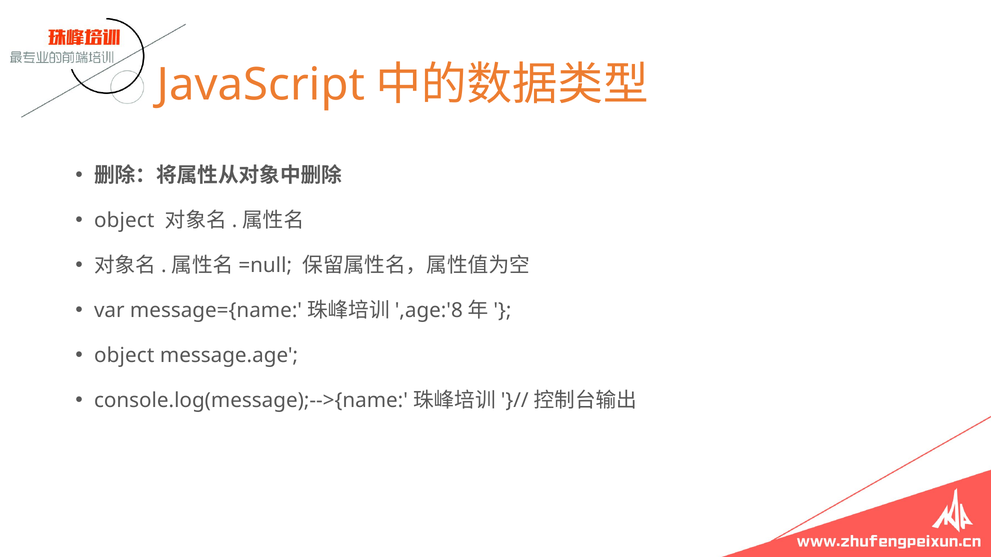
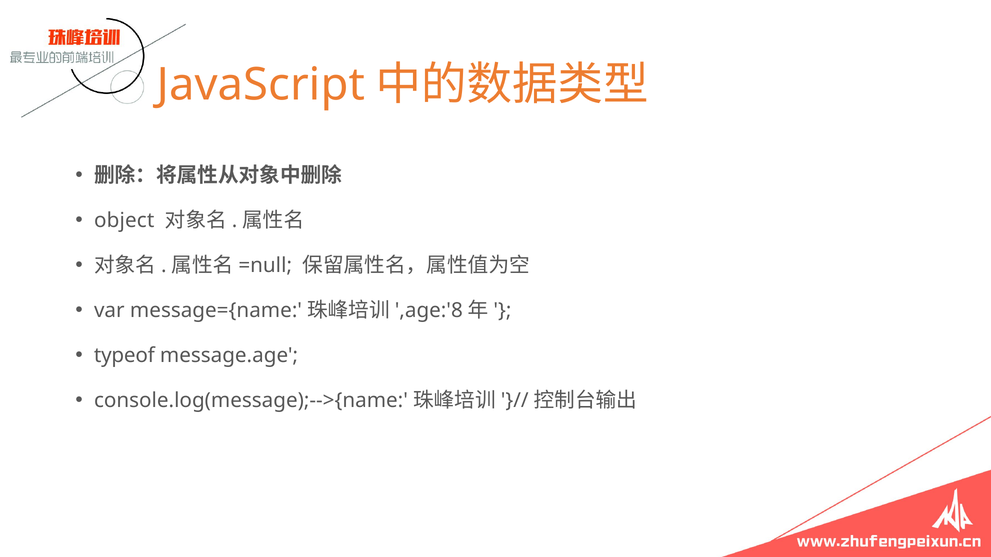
object at (124, 356): object -> typeof
